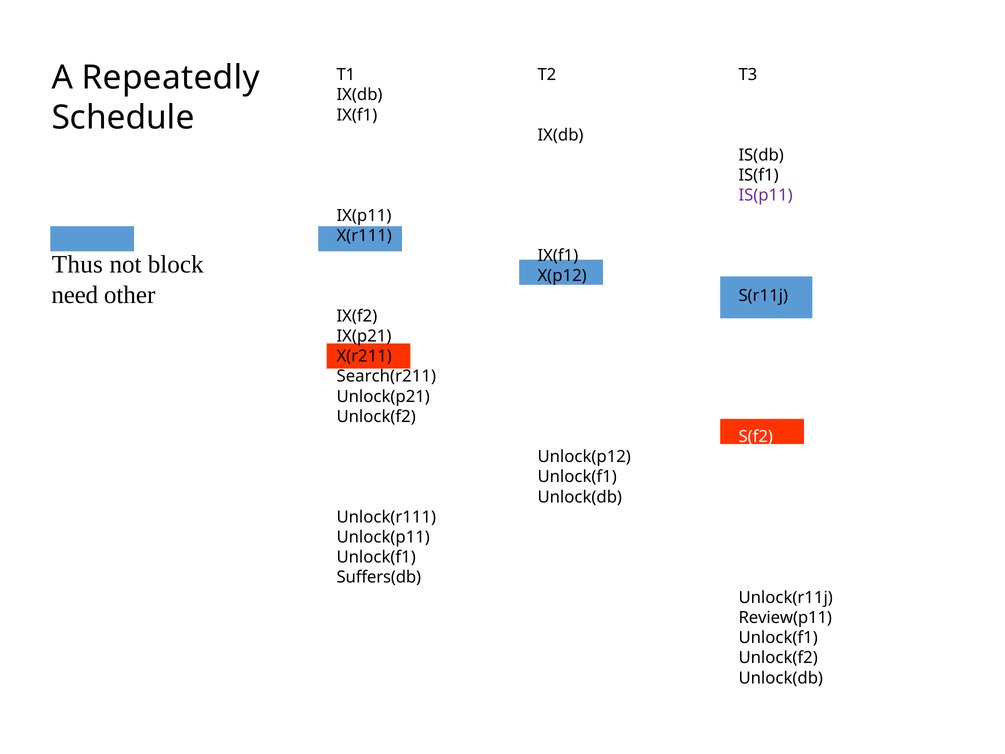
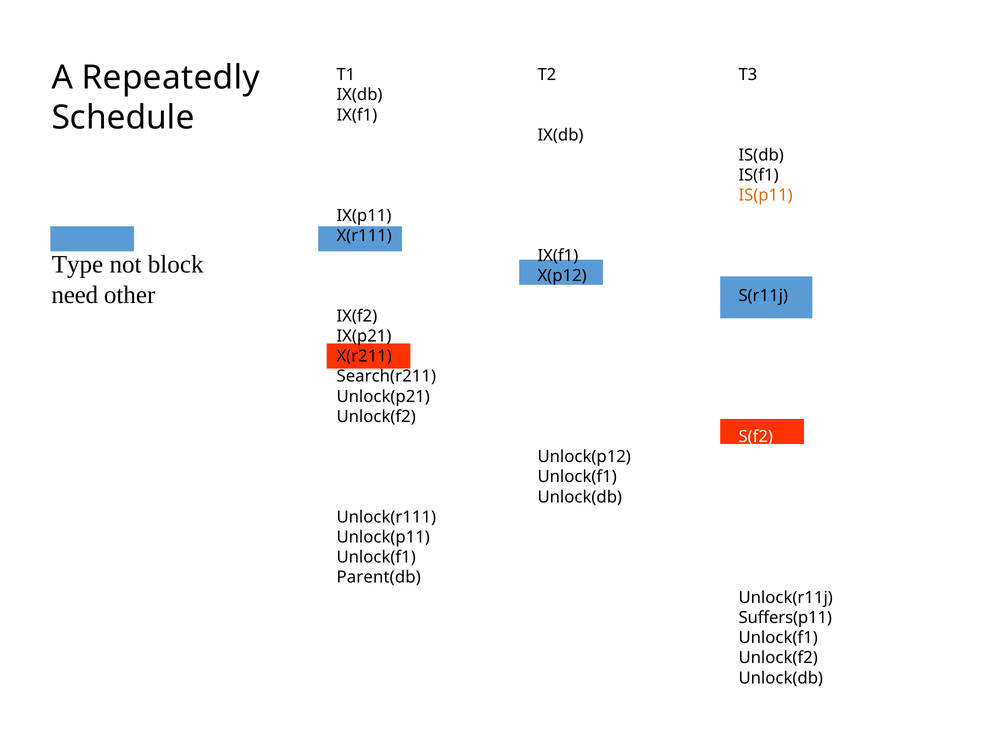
IS(p11 colour: purple -> orange
Thus: Thus -> Type
Suffers(db: Suffers(db -> Parent(db
Review(p11: Review(p11 -> Suffers(p11
